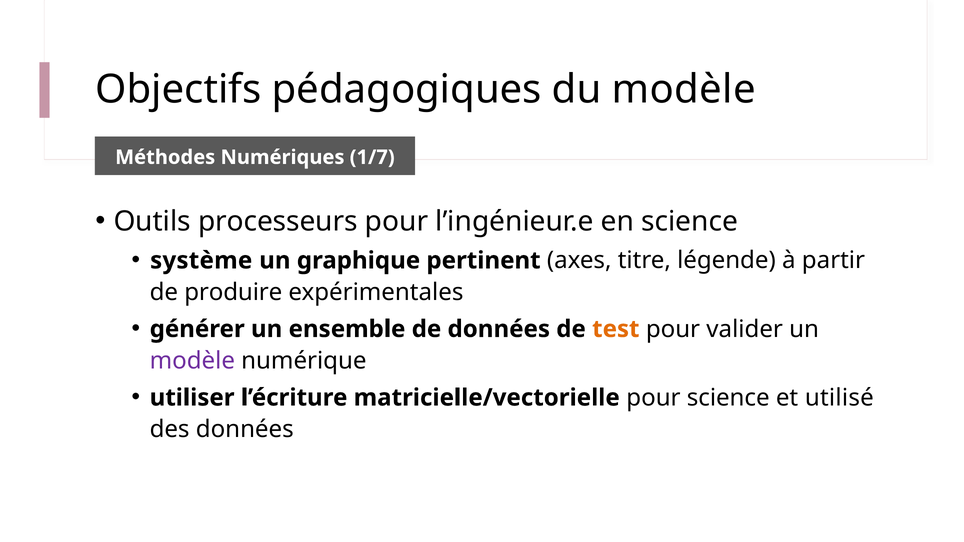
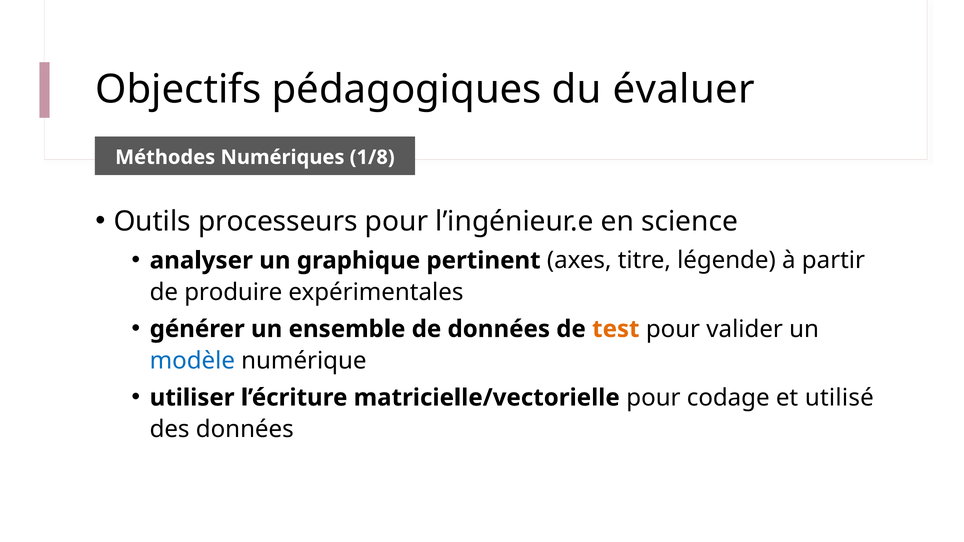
du modèle: modèle -> évaluer
1/7: 1/7 -> 1/8
système: système -> analyser
modèle at (192, 361) colour: purple -> blue
pour science: science -> codage
